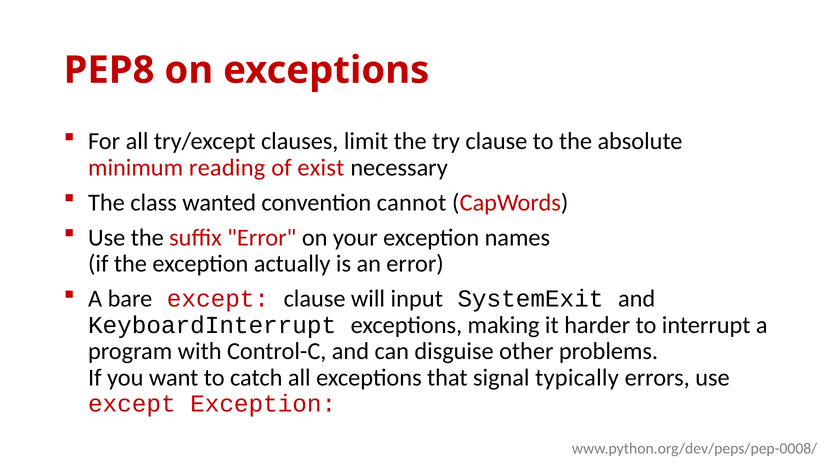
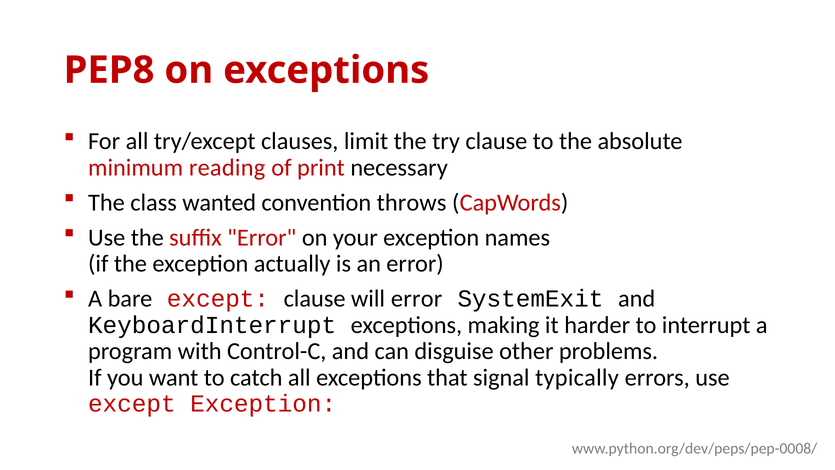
exist: exist -> print
cannot: cannot -> throws
will input: input -> error
